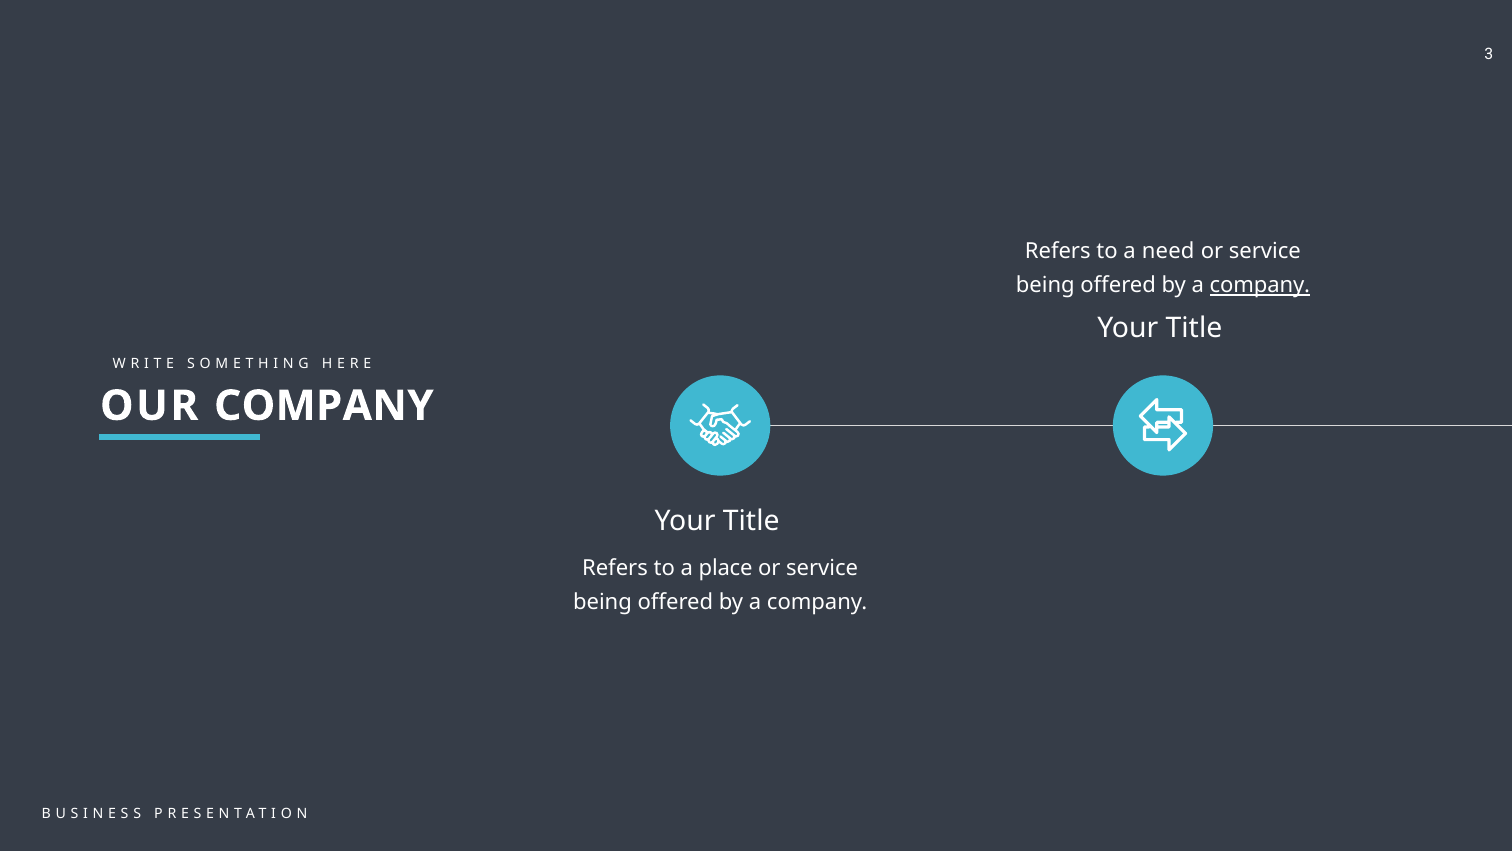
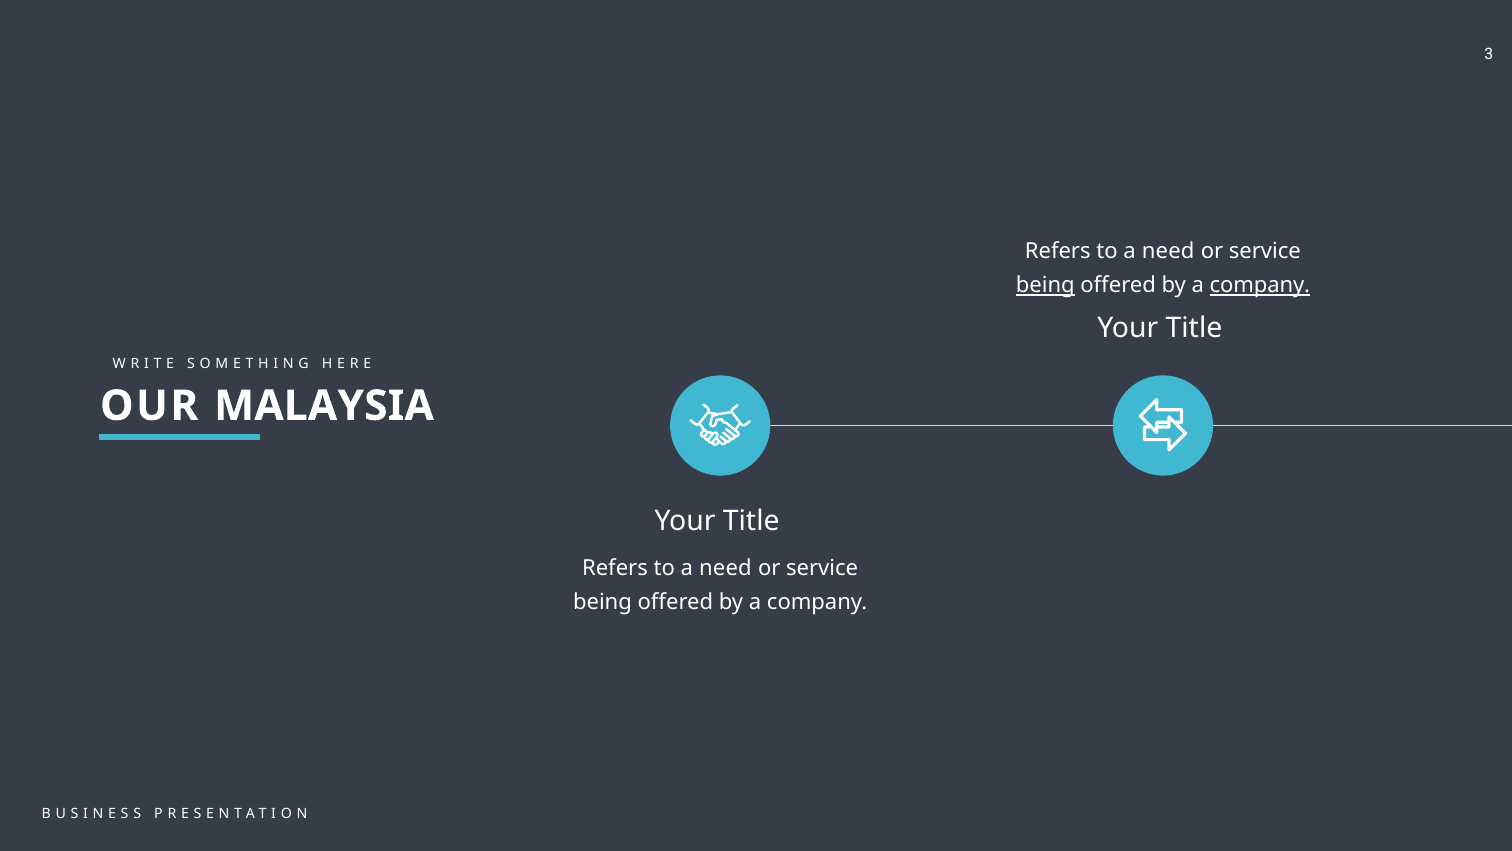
being at (1045, 285) underline: none -> present
COMPANY at (324, 406): COMPANY -> MALAYSIA
place at (726, 568): place -> need
